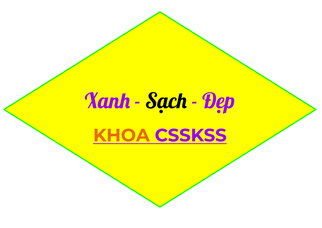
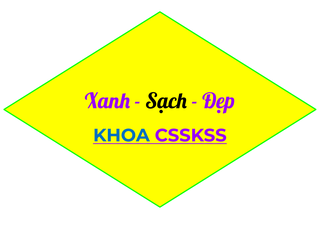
KHOA colour: orange -> blue
